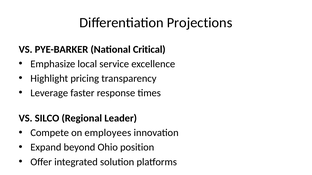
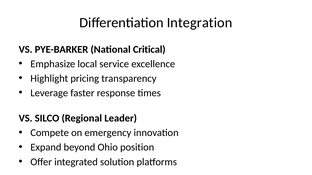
Projections: Projections -> Integration
on employees: employees -> emergency
